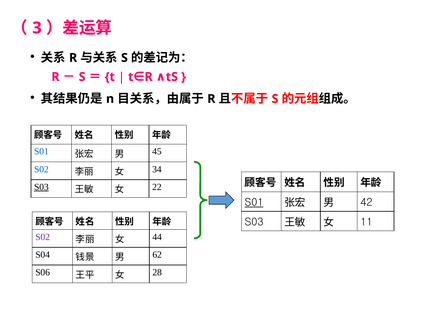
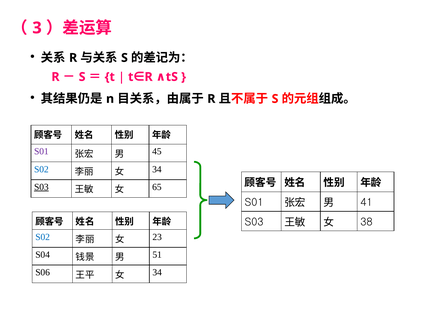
S01 at (41, 152) colour: blue -> purple
22: 22 -> 65
S01 at (254, 203) underline: present -> none
42: 42 -> 41
11: 11 -> 38
S02 at (43, 237) colour: purple -> blue
44: 44 -> 23
62: 62 -> 51
28 at (157, 273): 28 -> 34
